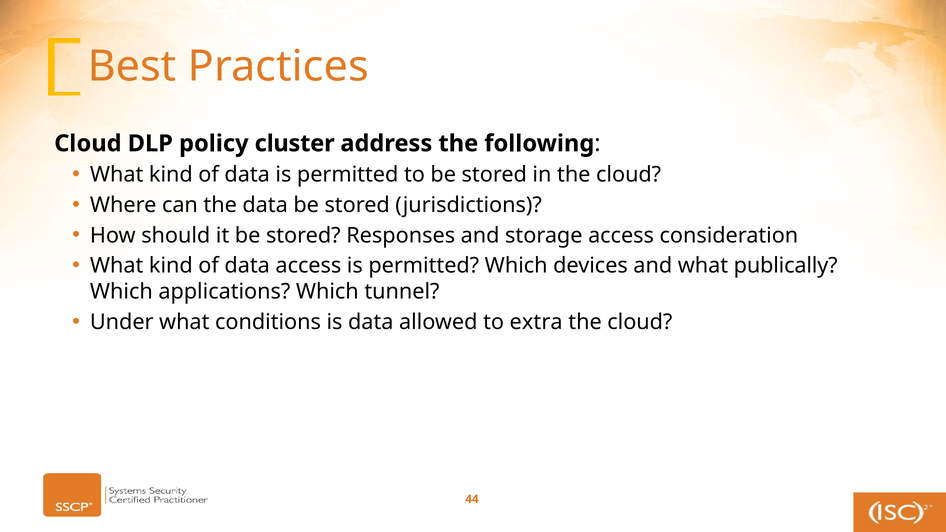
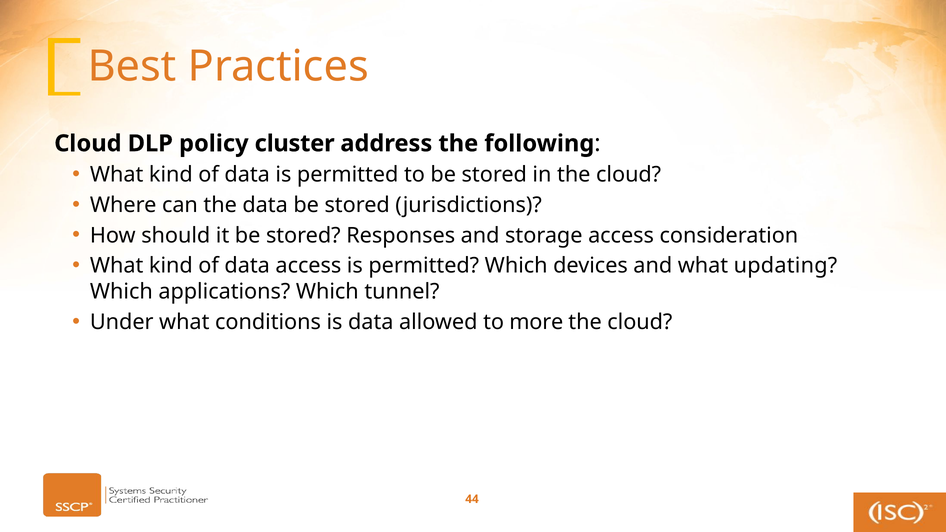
publically: publically -> updating
extra: extra -> more
